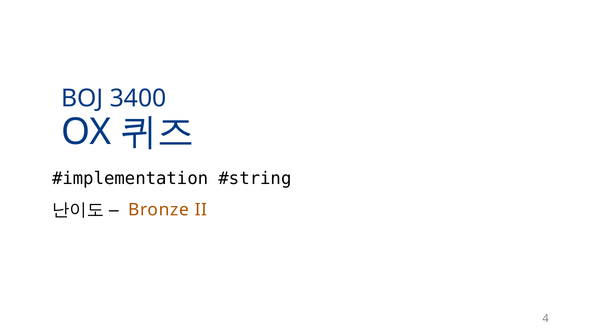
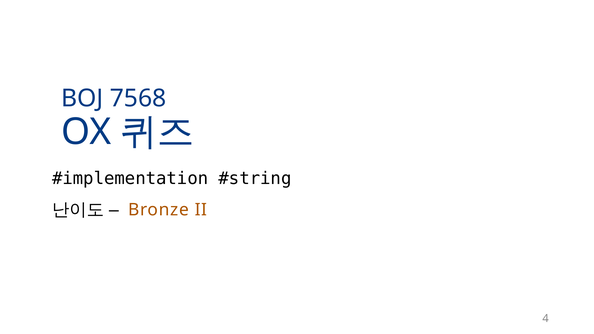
3400: 3400 -> 7568
